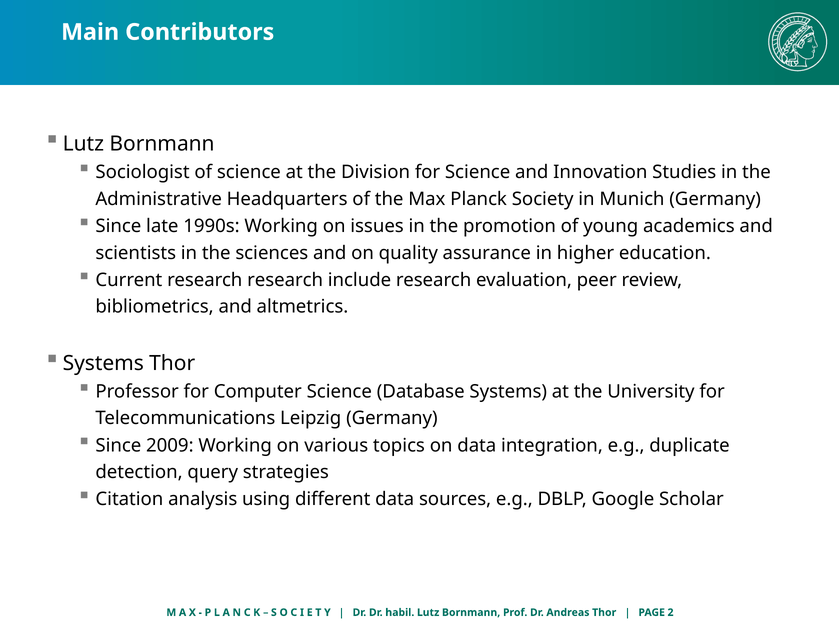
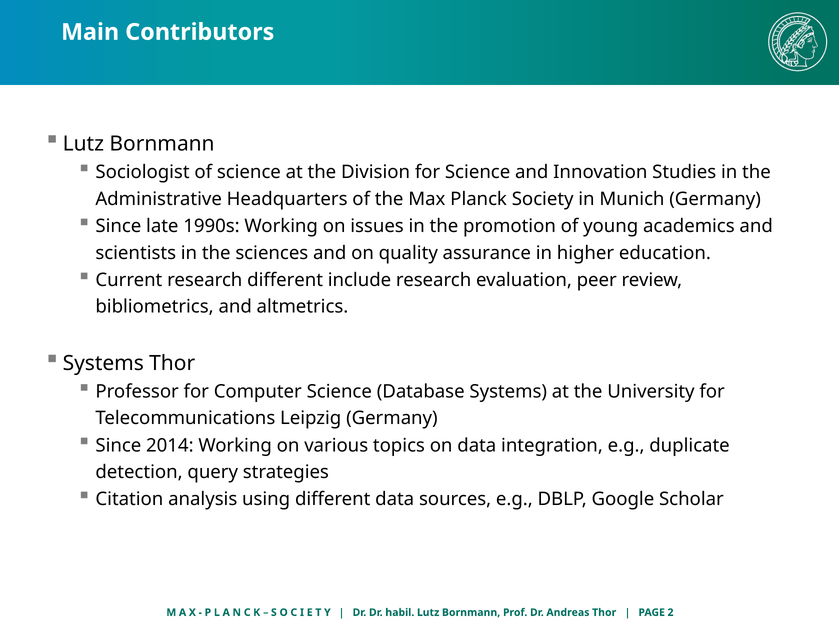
research research: research -> different
2009: 2009 -> 2014
